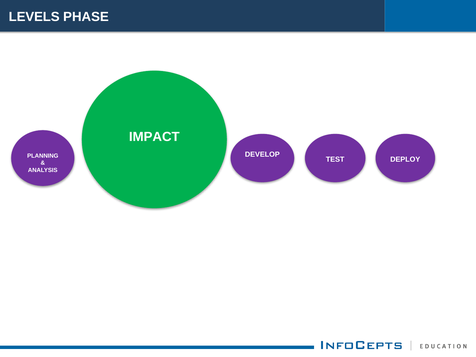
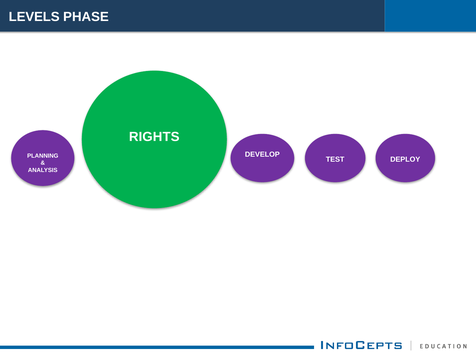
IMPACT: IMPACT -> RIGHTS
